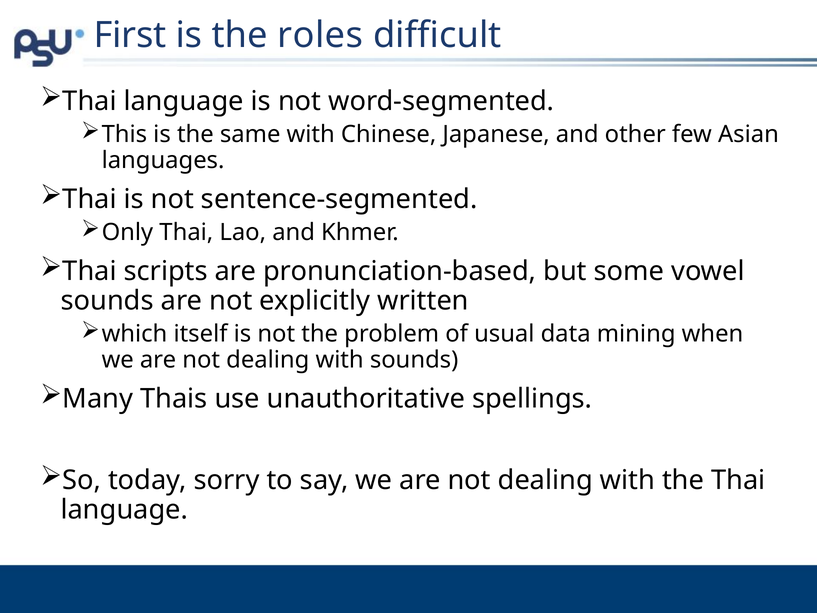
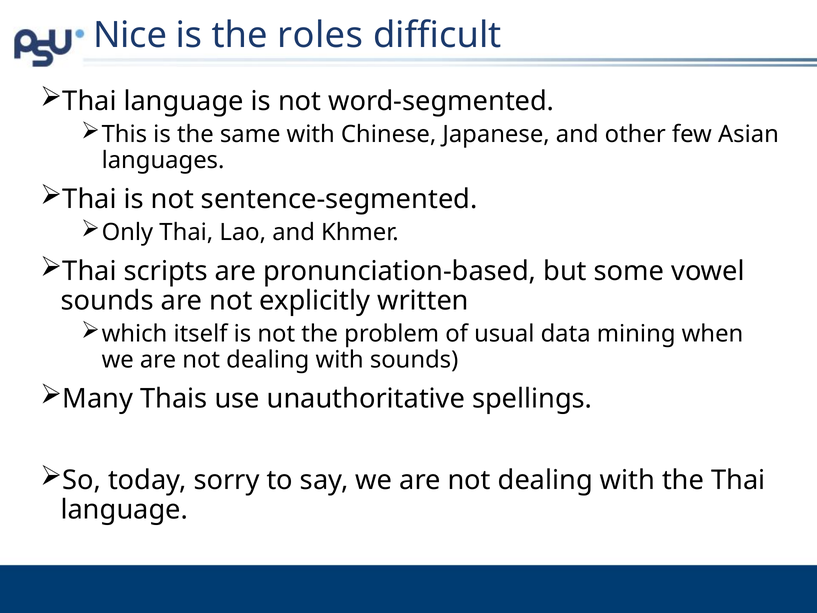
First: First -> Nice
